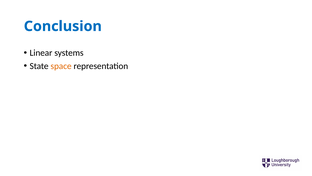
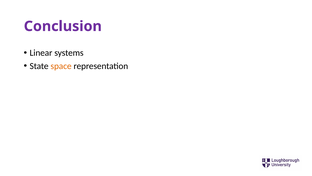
Conclusion colour: blue -> purple
